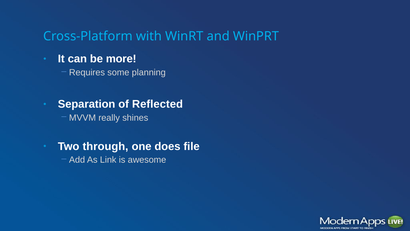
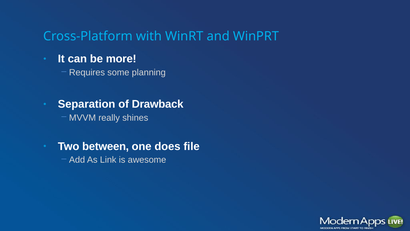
Reflected: Reflected -> Drawback
through: through -> between
